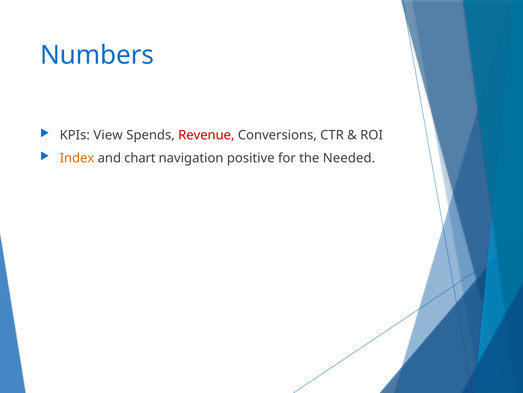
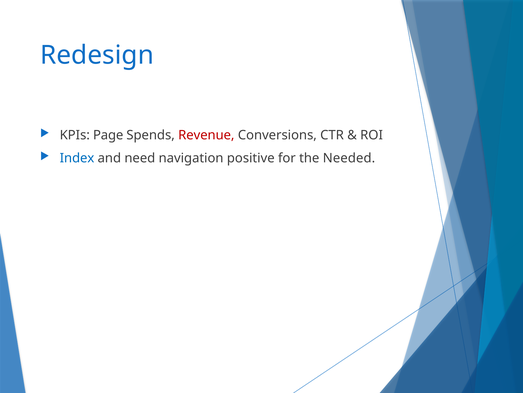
Numbers: Numbers -> Redesign
View: View -> Page
Index colour: orange -> blue
chart: chart -> need
